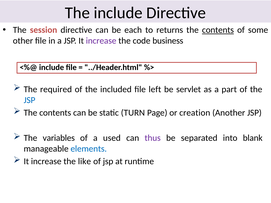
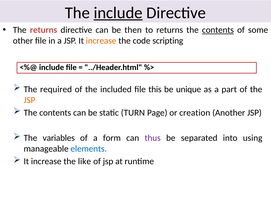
include at (118, 13) underline: none -> present
The session: session -> returns
each: each -> then
increase at (101, 41) colour: purple -> orange
business: business -> scripting
left: left -> this
servlet: servlet -> unique
JSP at (29, 100) colour: blue -> orange
used: used -> form
blank: blank -> using
